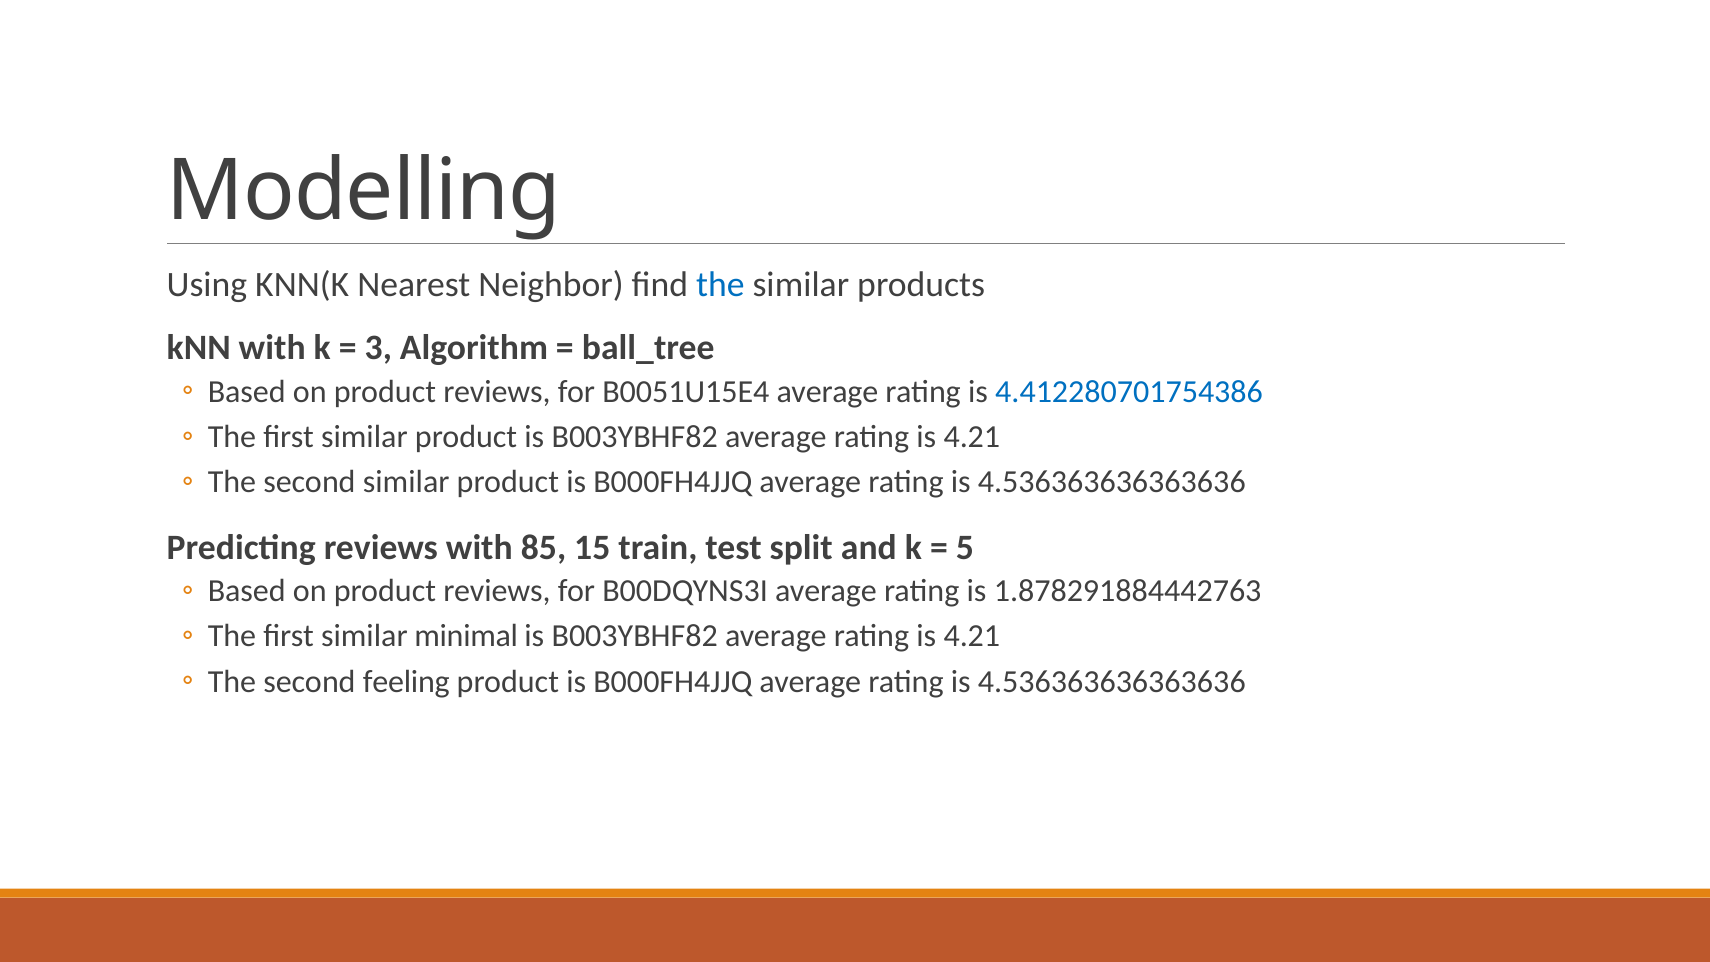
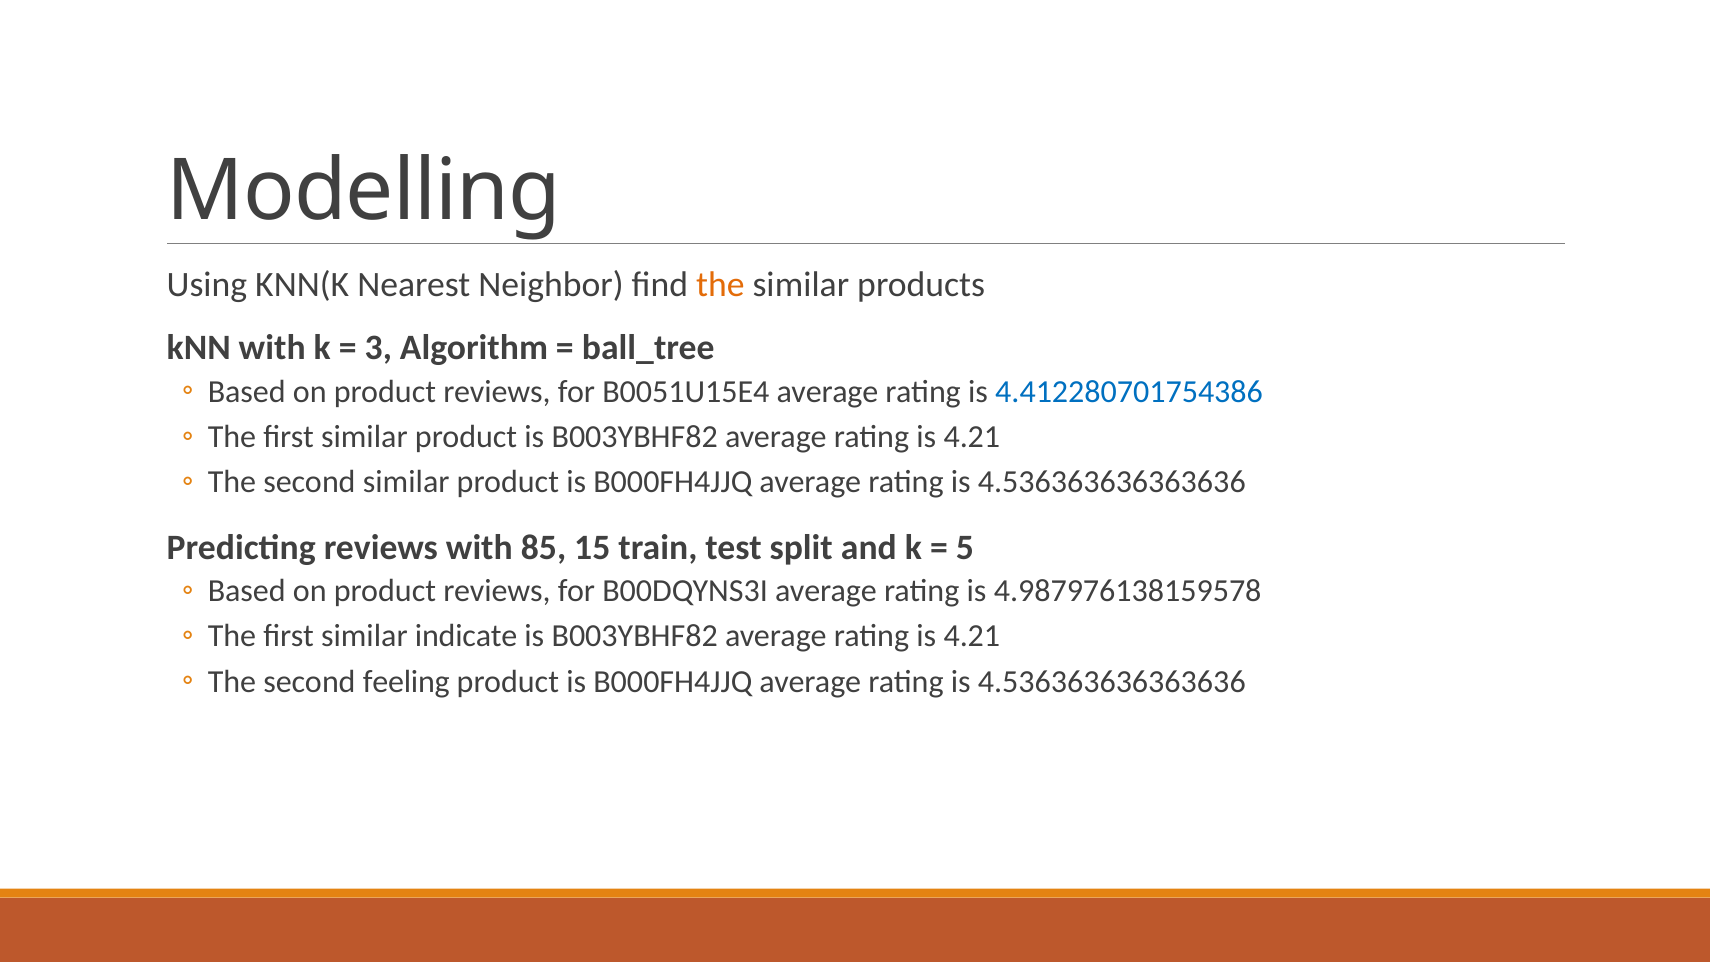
the at (720, 284) colour: blue -> orange
1.878291884442763: 1.878291884442763 -> 4.987976138159578
minimal: minimal -> indicate
